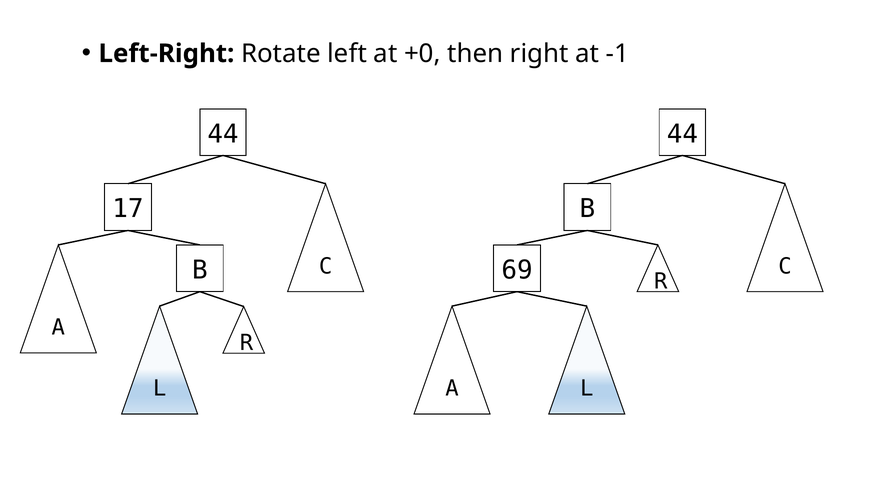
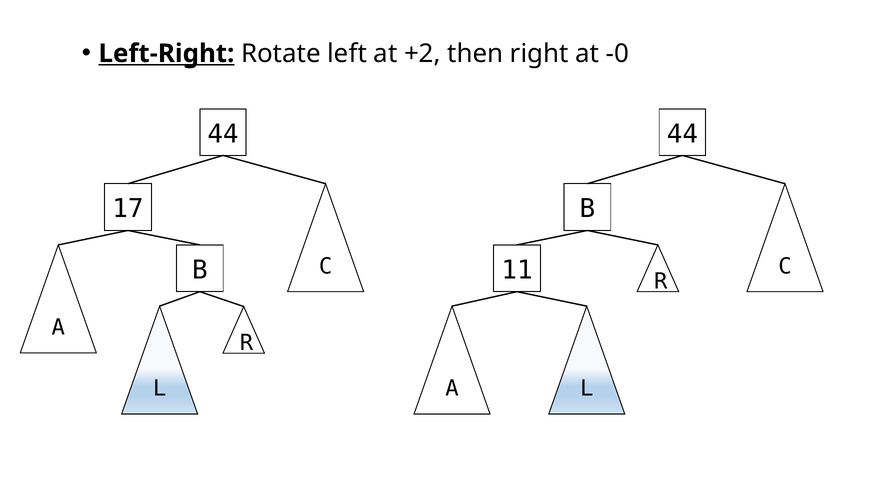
Left-Right underline: none -> present
+0: +0 -> +2
-1: -1 -> -0
69: 69 -> 11
